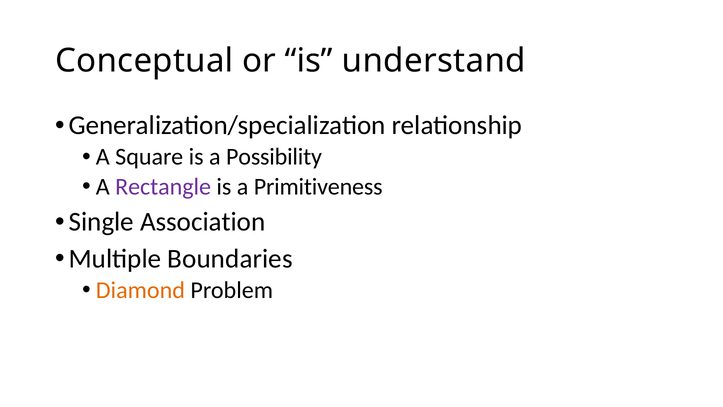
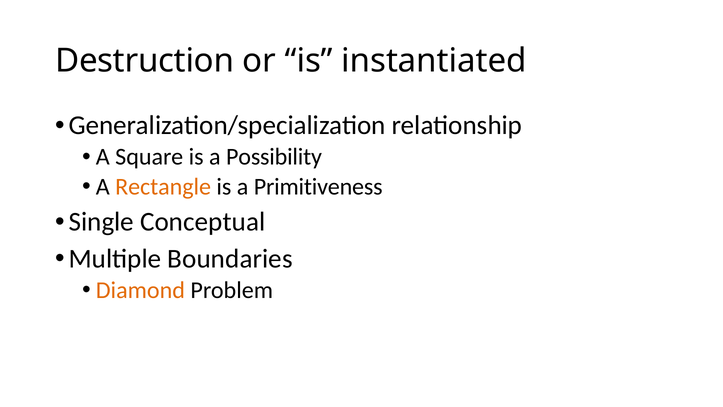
Conceptual: Conceptual -> Destruction
understand: understand -> instantiated
Rectangle colour: purple -> orange
Association: Association -> Conceptual
